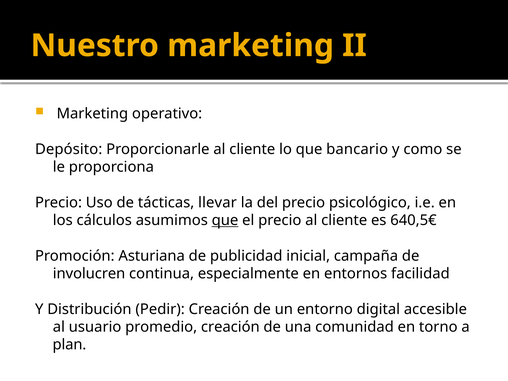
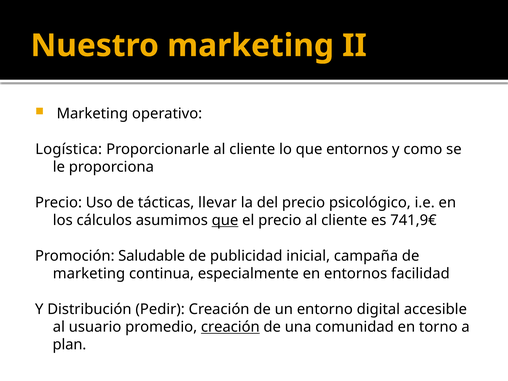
Depósito: Depósito -> Logística
que bancario: bancario -> entornos
640,5€: 640,5€ -> 741,9€
Asturiana: Asturiana -> Saludable
involucren at (89, 274): involucren -> marketing
creación at (230, 327) underline: none -> present
